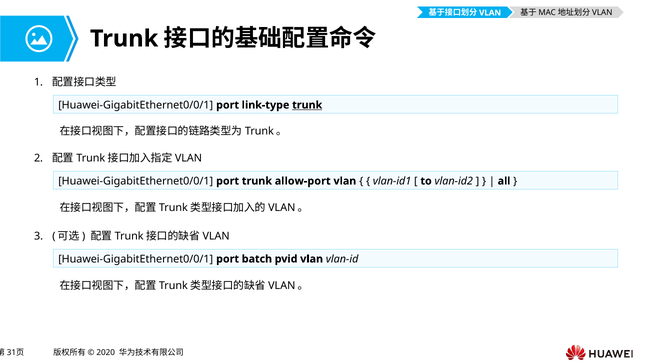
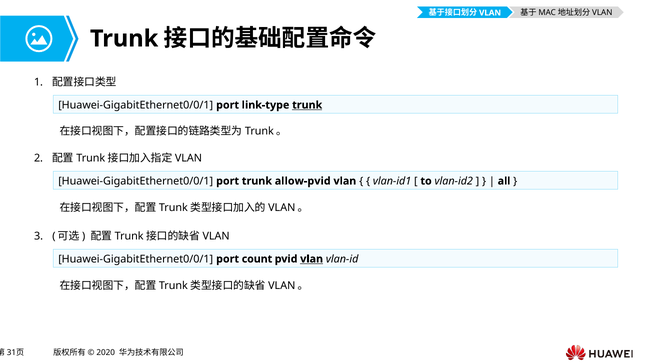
allow-port: allow-port -> allow-pvid
batch: batch -> count
vlan at (312, 259) underline: none -> present
